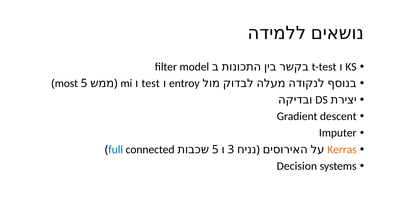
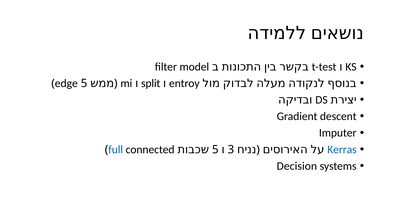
most: most -> edge
test: test -> split
Kerras colour: orange -> blue
